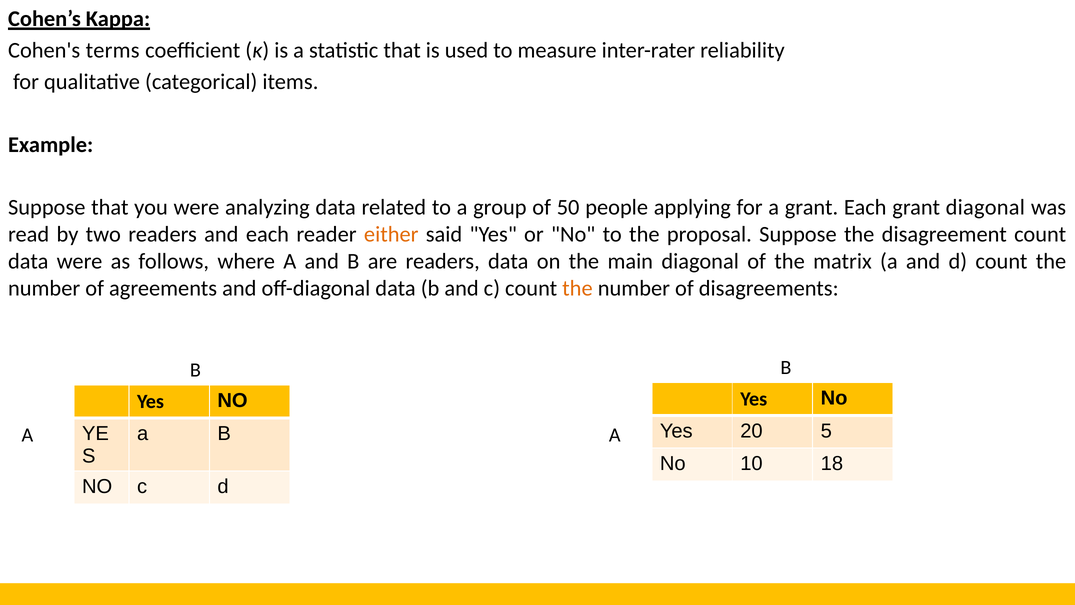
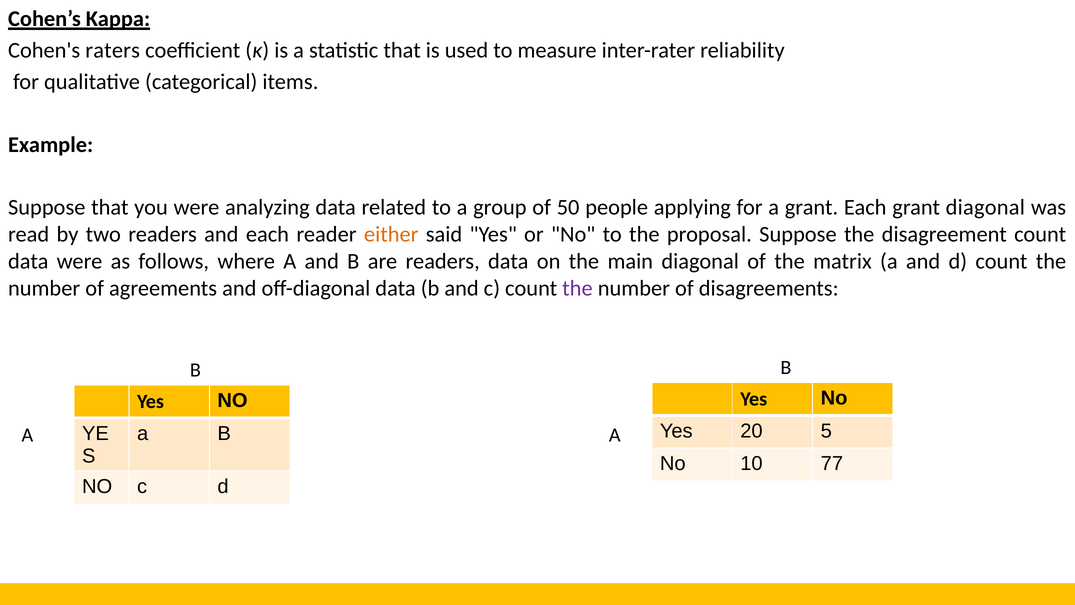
terms: terms -> raters
the at (577, 288) colour: orange -> purple
18: 18 -> 77
